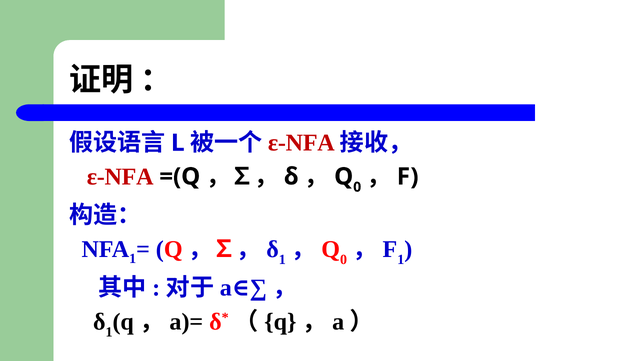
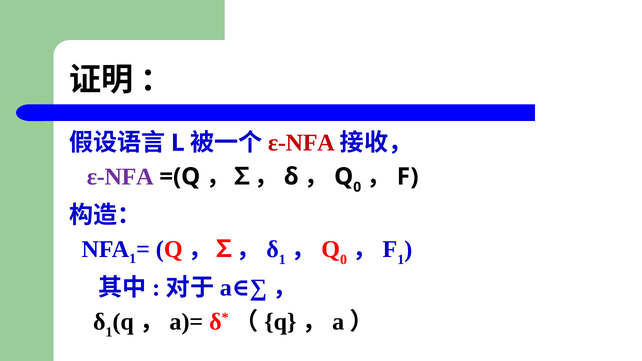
ε-NFA at (120, 177) colour: red -> purple
